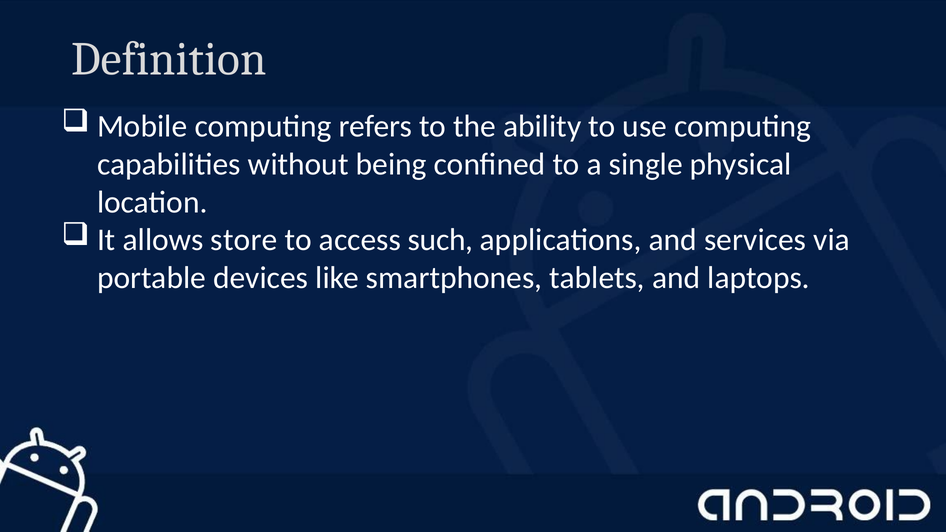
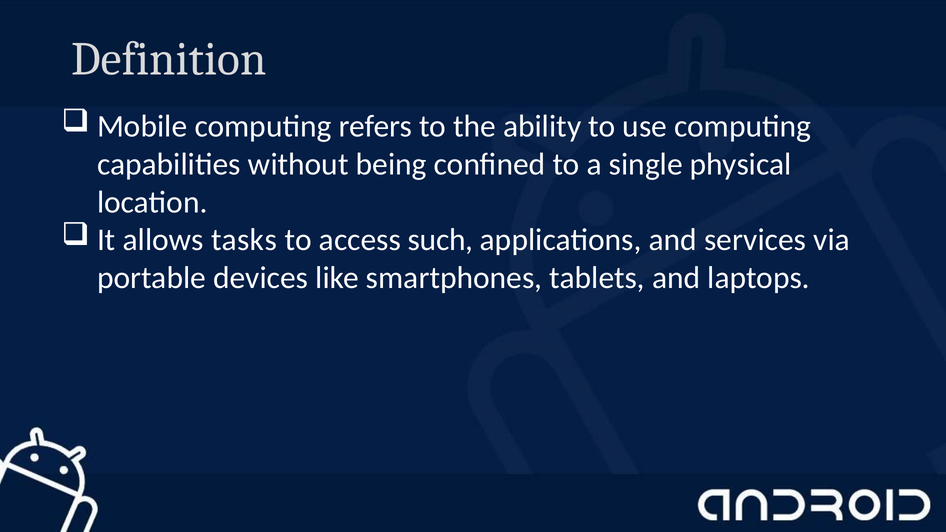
store: store -> tasks
